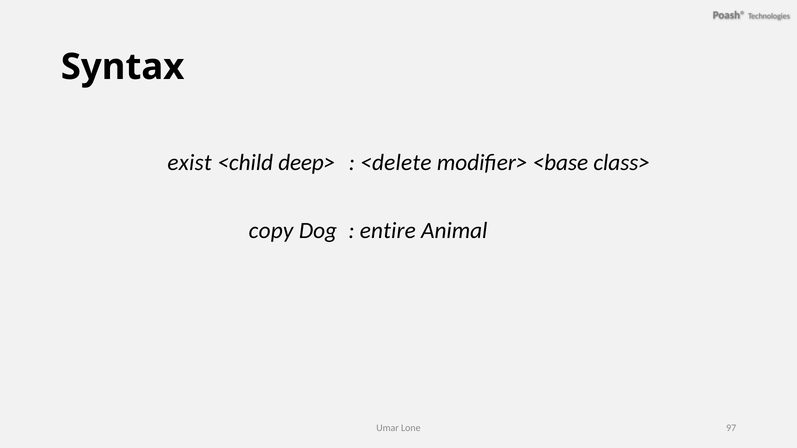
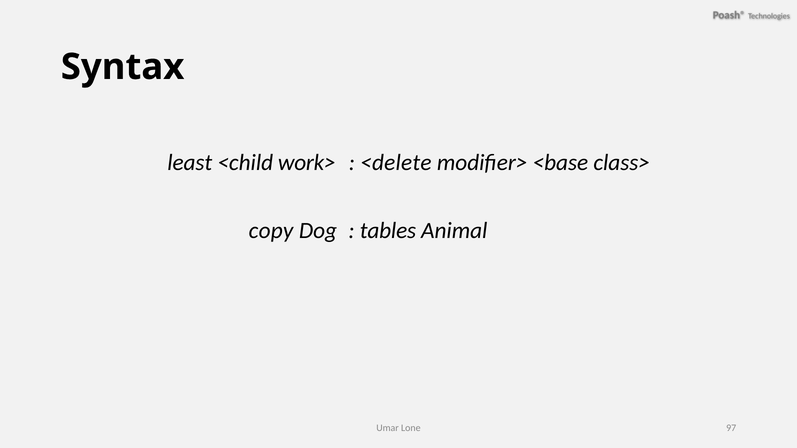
exist: exist -> least
deep>: deep> -> work>
entire: entire -> tables
